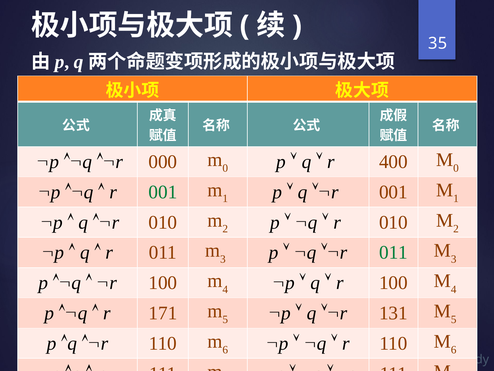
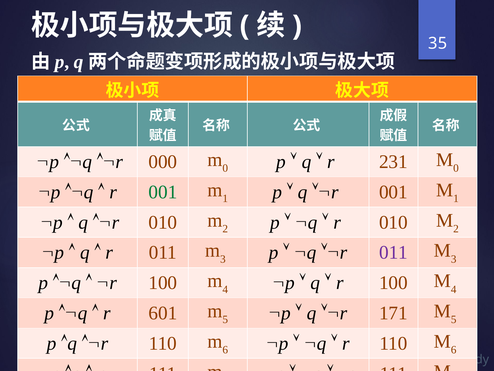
400: 400 -> 231
011 at (394, 252) colour: green -> purple
171: 171 -> 601
131: 131 -> 171
